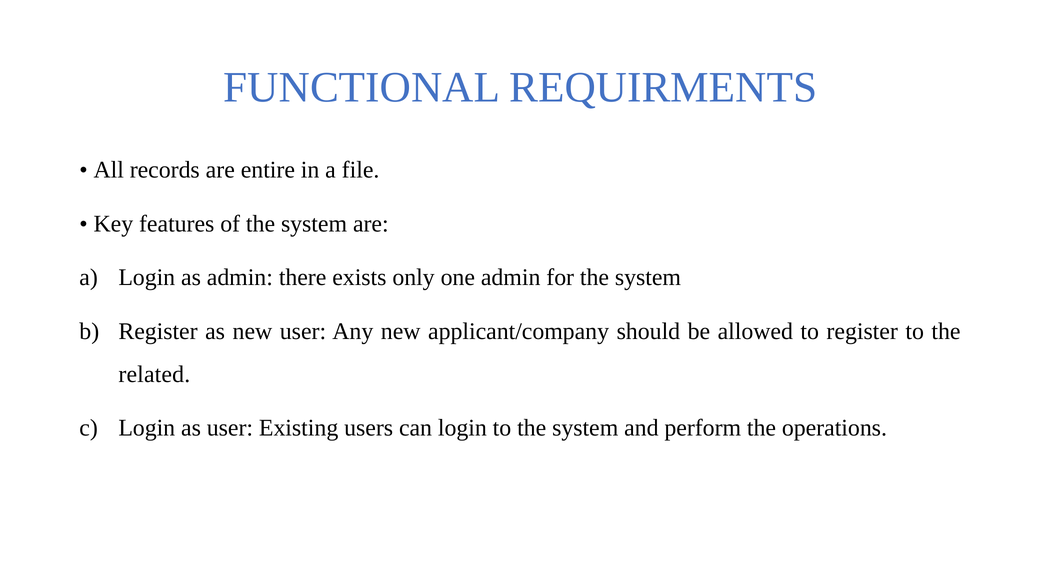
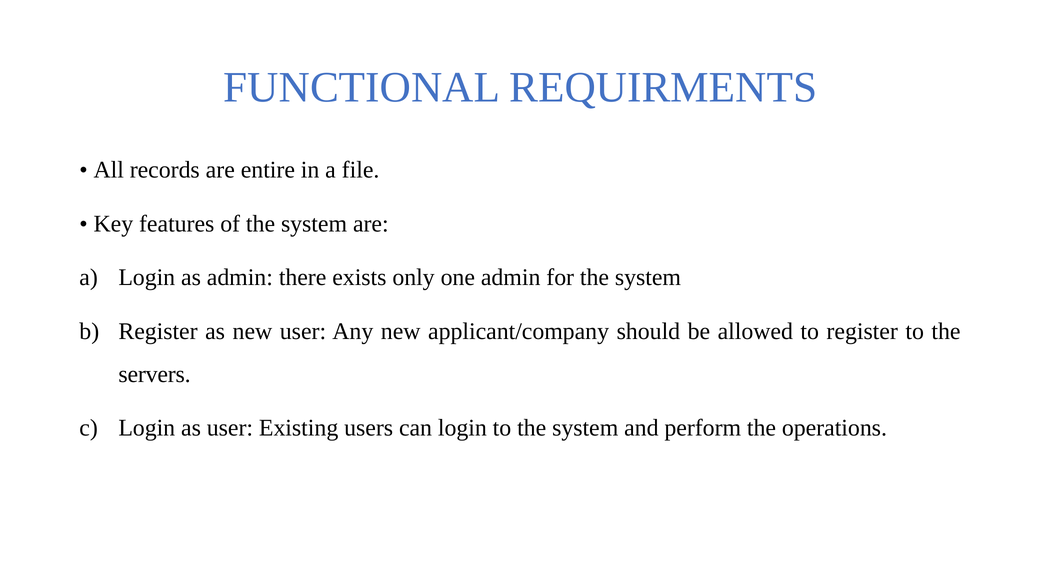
related: related -> servers
